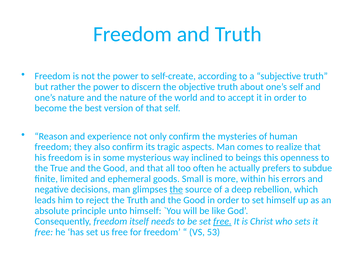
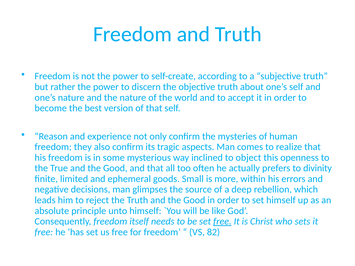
beings: beings -> object
subdue: subdue -> divinity
the at (176, 190) underline: present -> none
53: 53 -> 82
